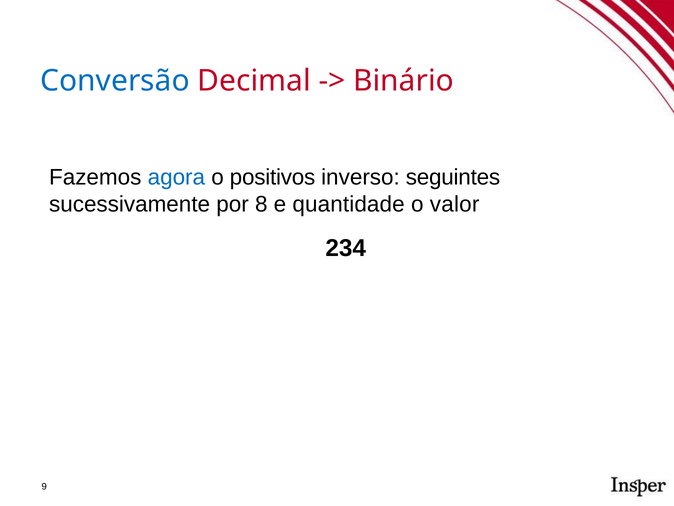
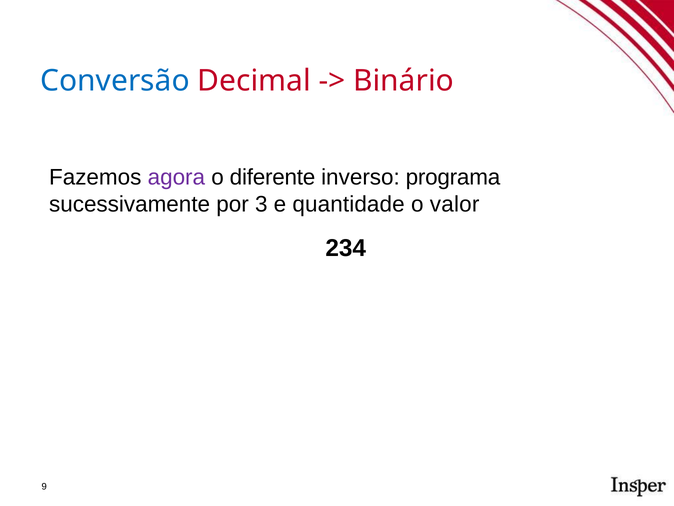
agora colour: blue -> purple
positivos: positivos -> diferente
seguintes: seguintes -> programa
8: 8 -> 3
